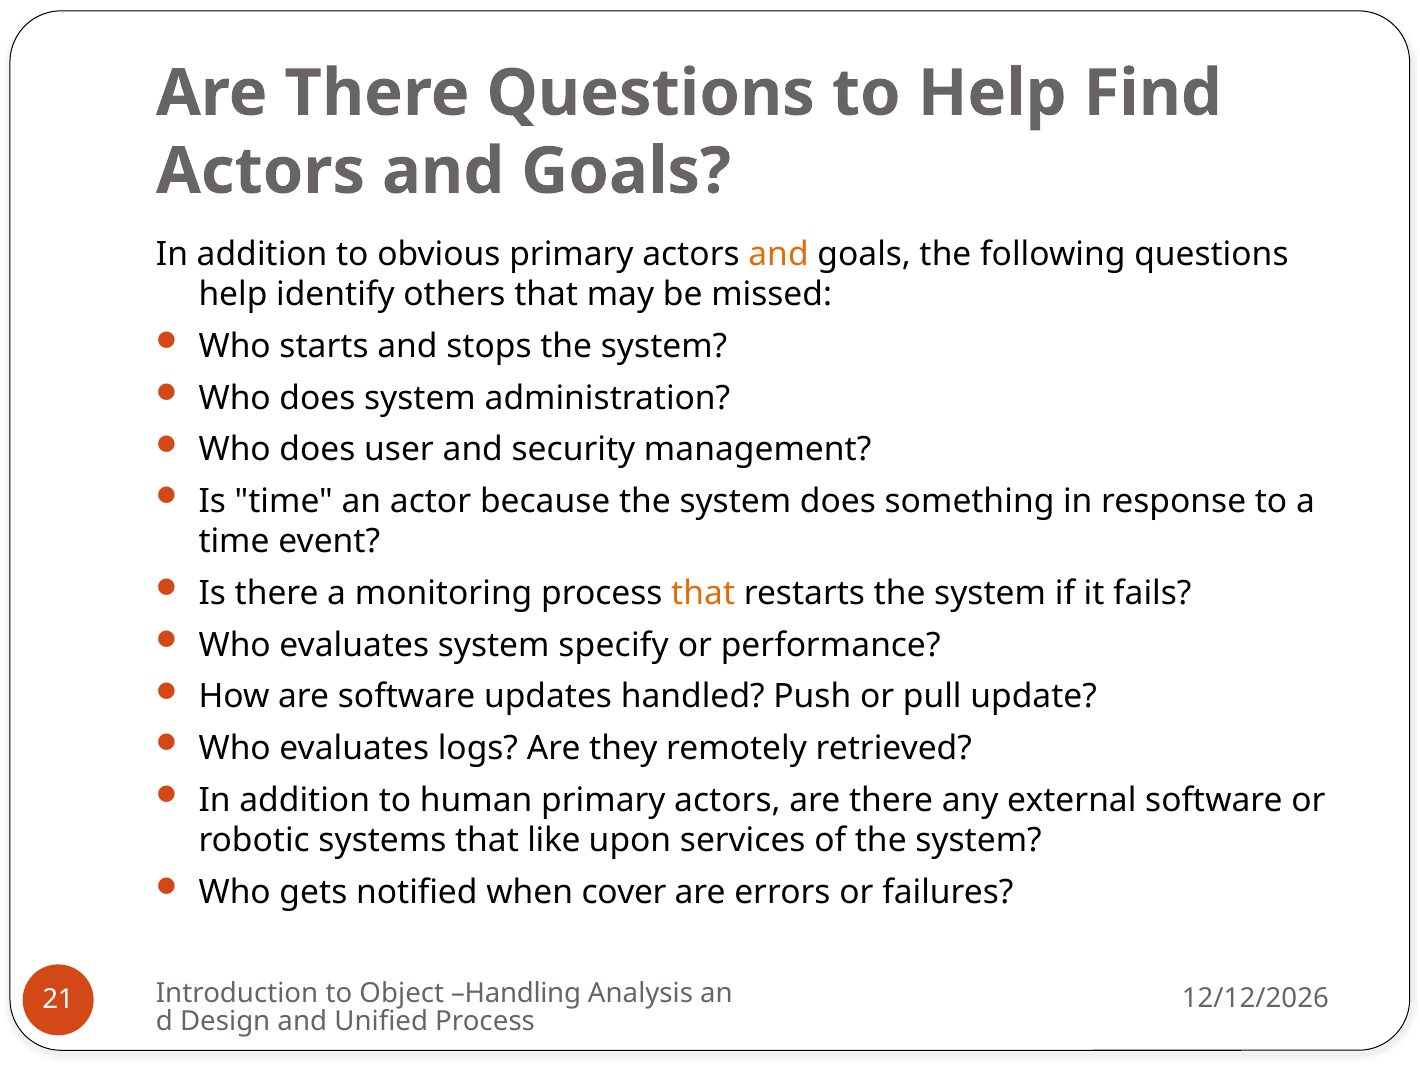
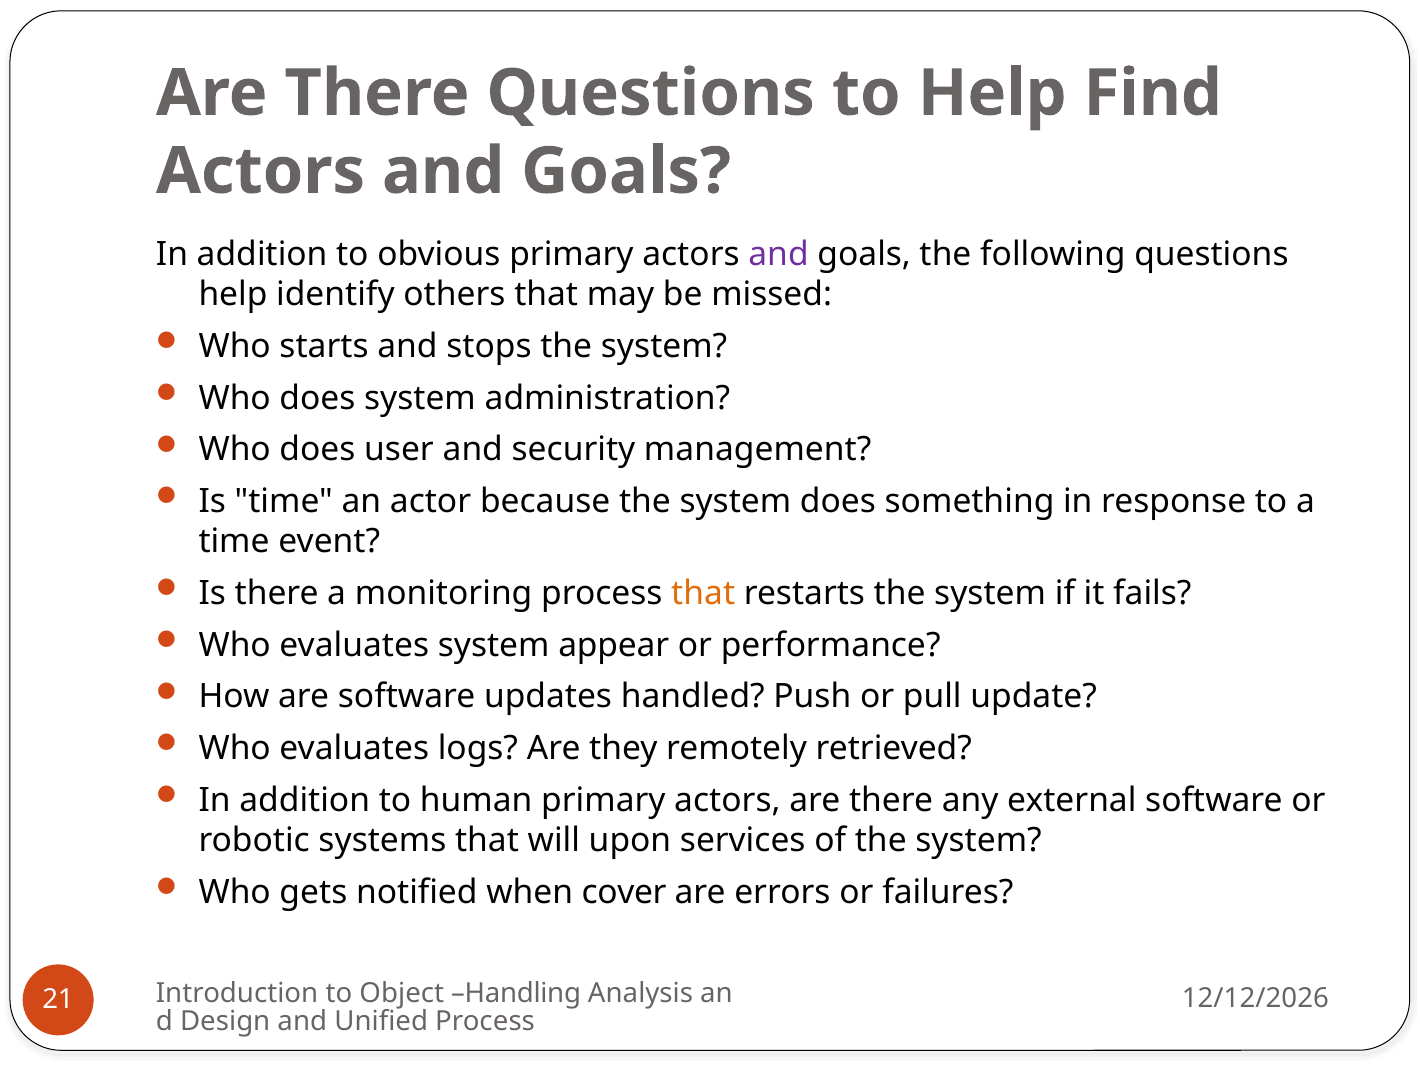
and at (779, 254) colour: orange -> purple
specify: specify -> appear
like: like -> will
